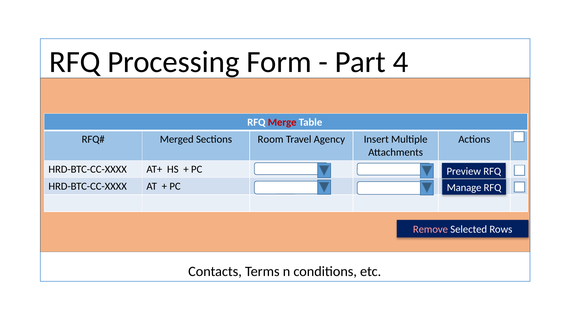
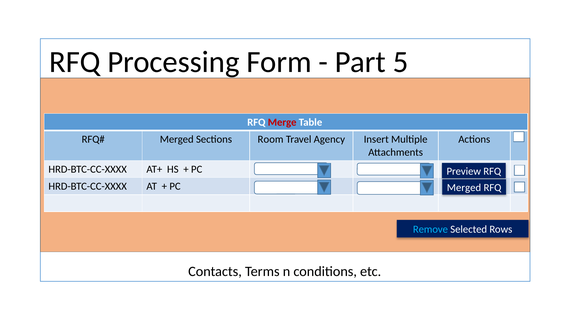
4: 4 -> 5
Manage at (464, 187): Manage -> Merged
Remove colour: pink -> light blue
